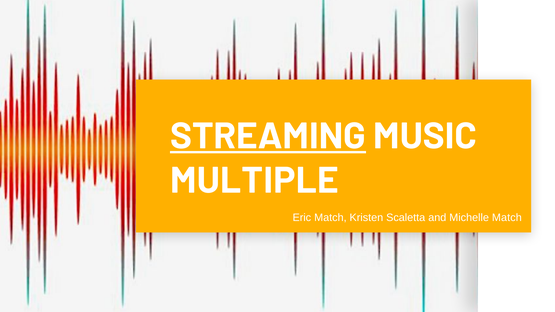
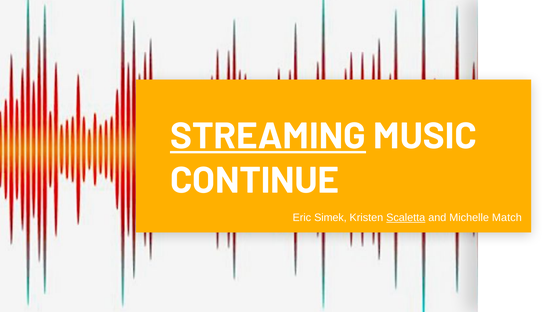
MULTIPLE: MULTIPLE -> CONTINUE
Eric Match: Match -> Simek
Scaletta underline: none -> present
